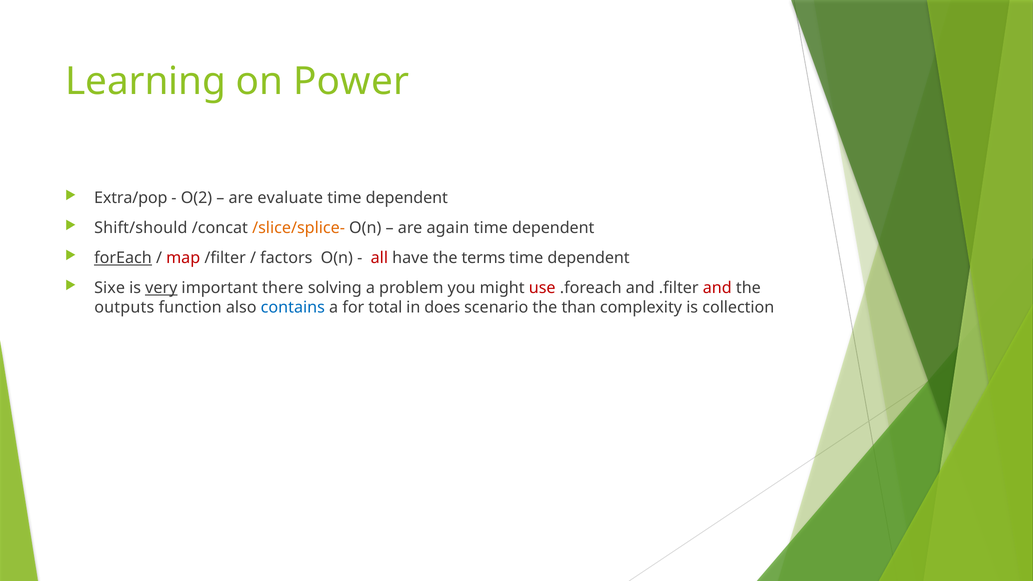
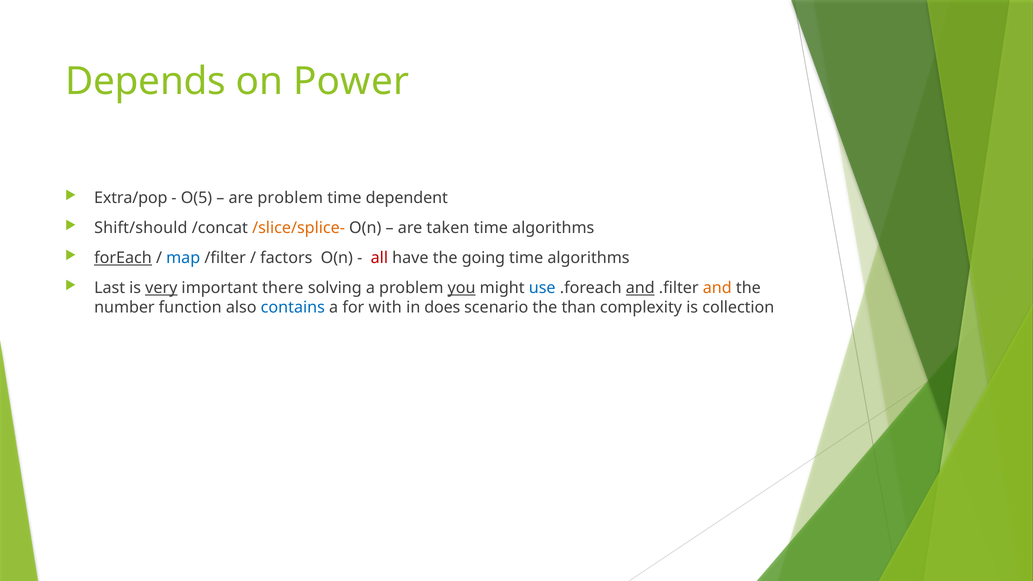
Learning: Learning -> Depends
O(2: O(2 -> O(5
are evaluate: evaluate -> problem
again: again -> taken
dependent at (553, 228): dependent -> algorithms
map colour: red -> blue
terms: terms -> going
dependent at (589, 258): dependent -> algorithms
Sixe: Sixe -> Last
you underline: none -> present
use colour: red -> blue
and at (640, 288) underline: none -> present
and at (717, 288) colour: red -> orange
outputs: outputs -> number
total: total -> with
